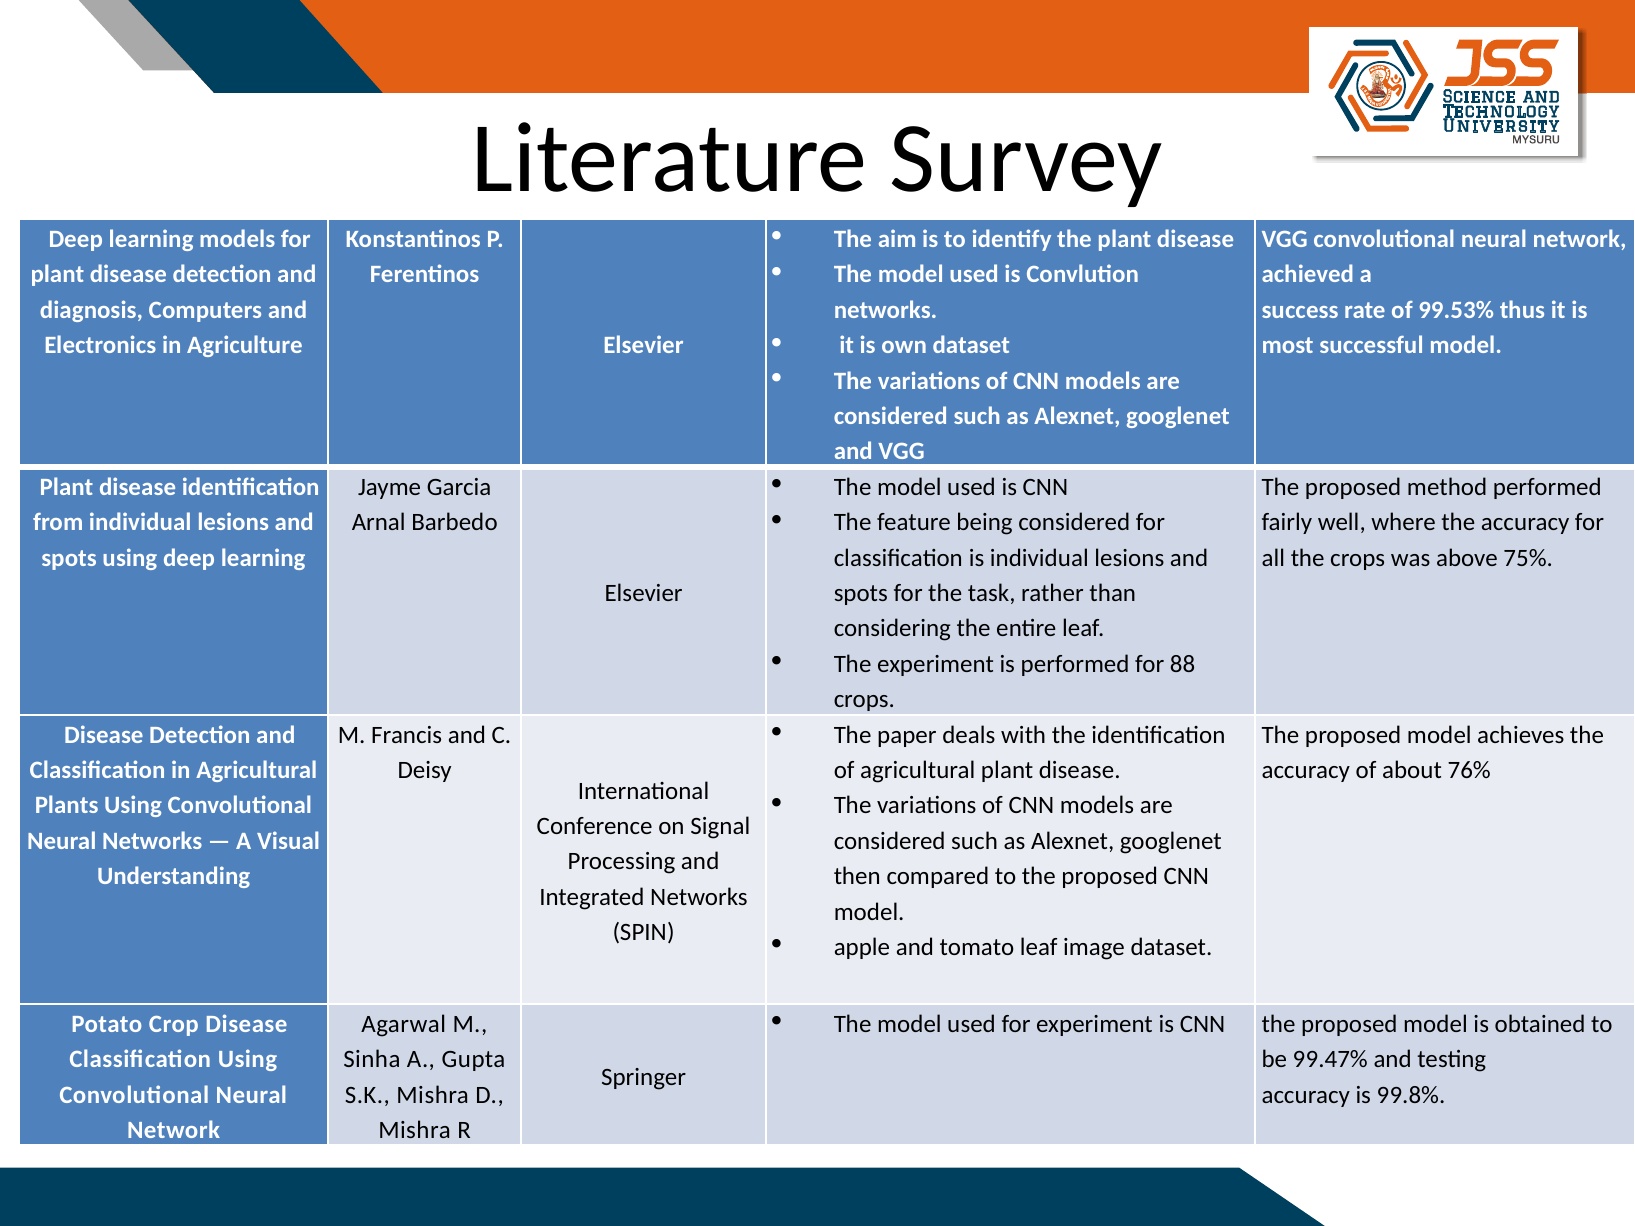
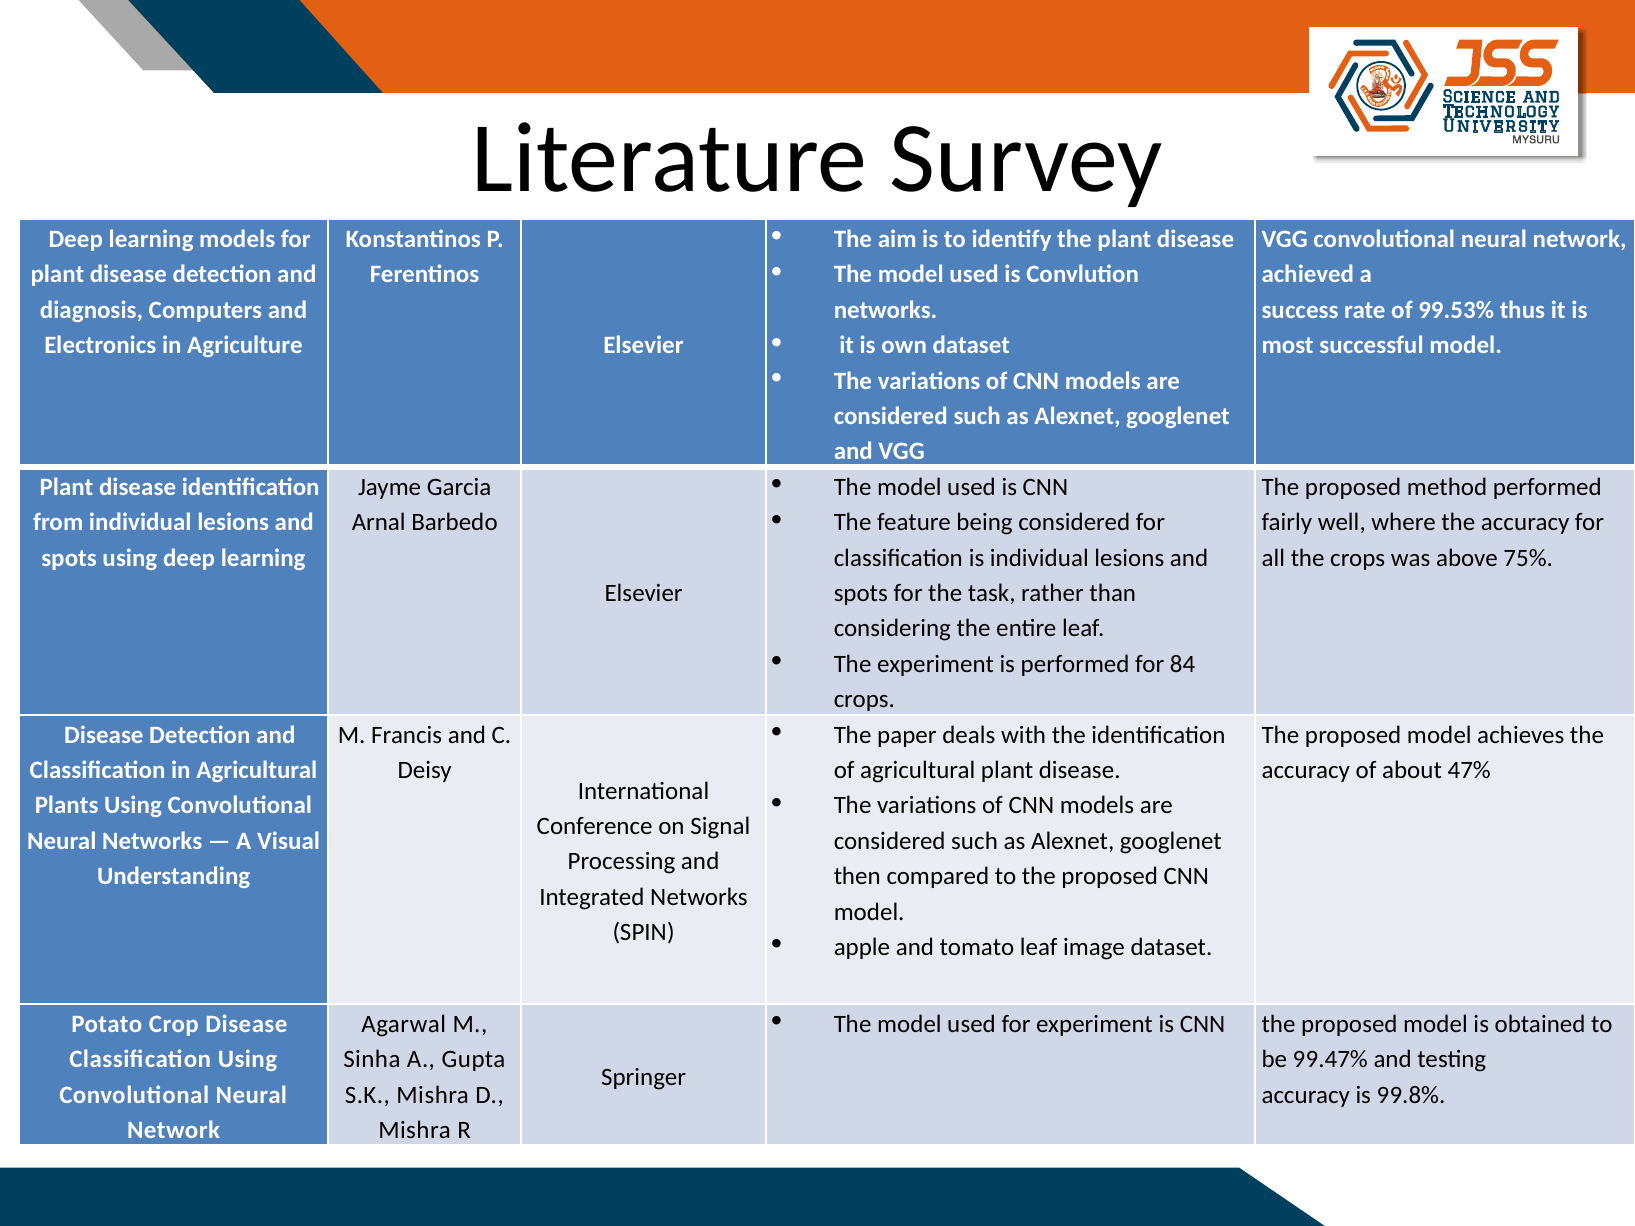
88: 88 -> 84
76%: 76% -> 47%
